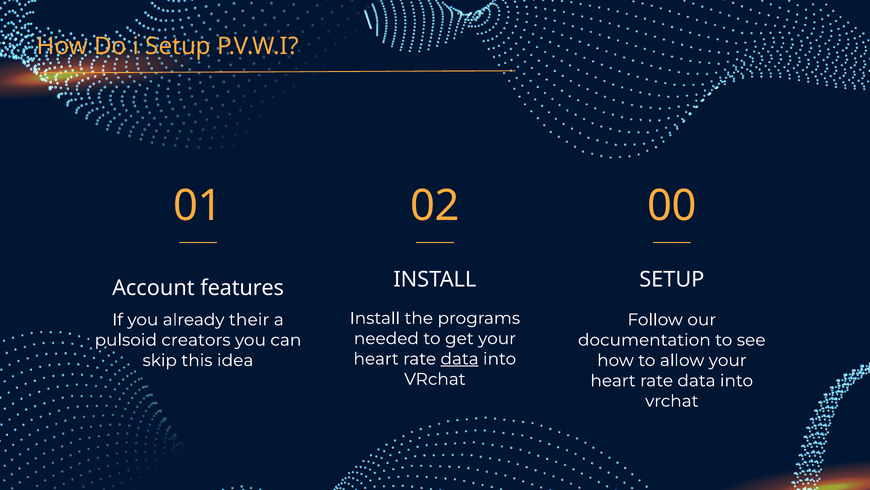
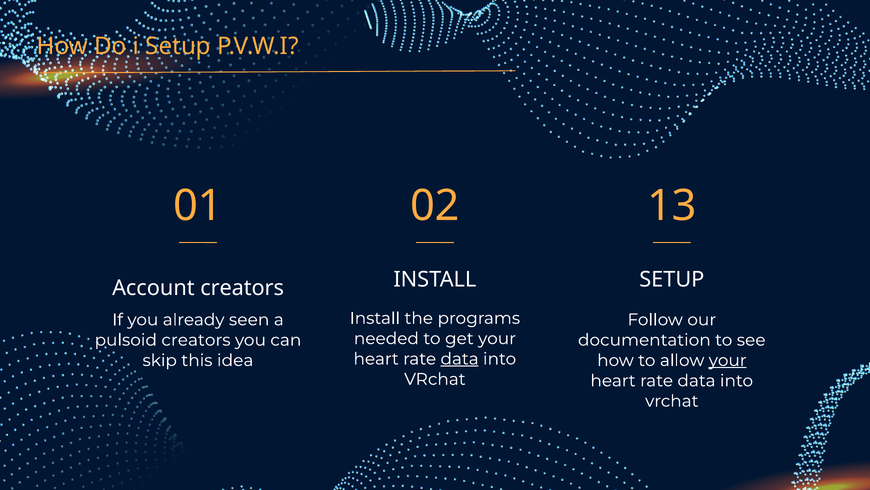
00: 00 -> 13
Account features: features -> creators
their: their -> seen
your at (728, 360) underline: none -> present
